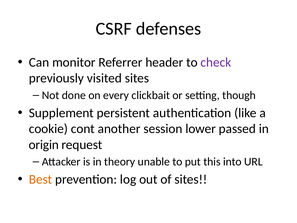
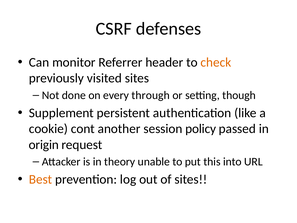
check colour: purple -> orange
clickbait: clickbait -> through
lower: lower -> policy
